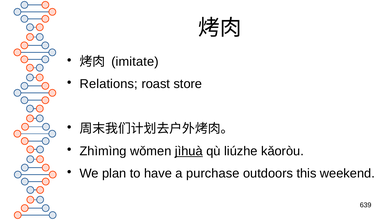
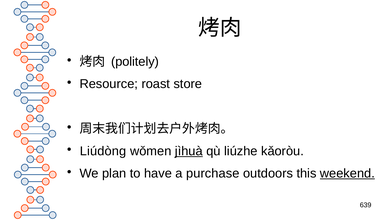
imitate: imitate -> politely
Relations: Relations -> Resource
Zhìmìng: Zhìmìng -> Liúdòng
weekend underline: none -> present
